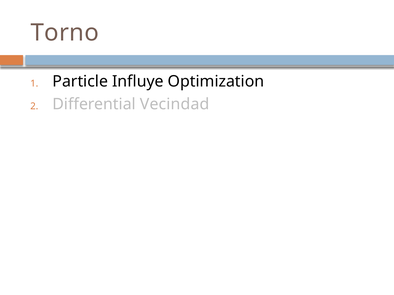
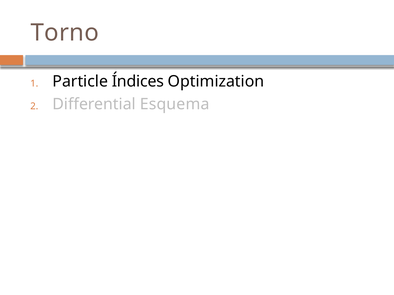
Influye: Influye -> Índices
Vecindad: Vecindad -> Esquema
